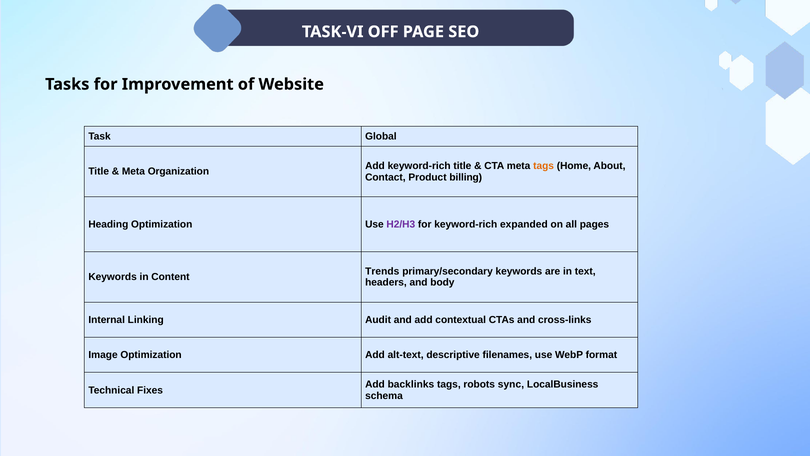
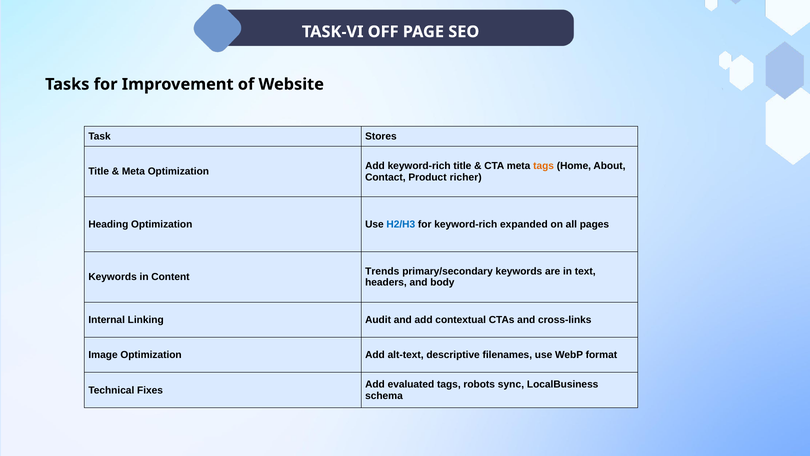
Global: Global -> Stores
Meta Organization: Organization -> Optimization
billing: billing -> richer
H2/H3 colour: purple -> blue
backlinks: backlinks -> evaluated
